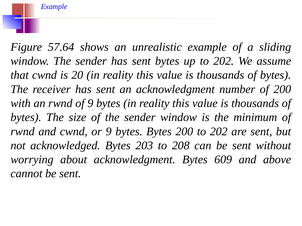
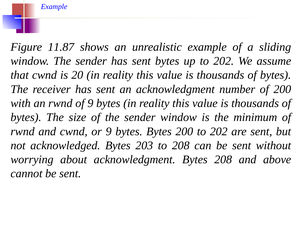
57.64: 57.64 -> 11.87
Bytes 609: 609 -> 208
